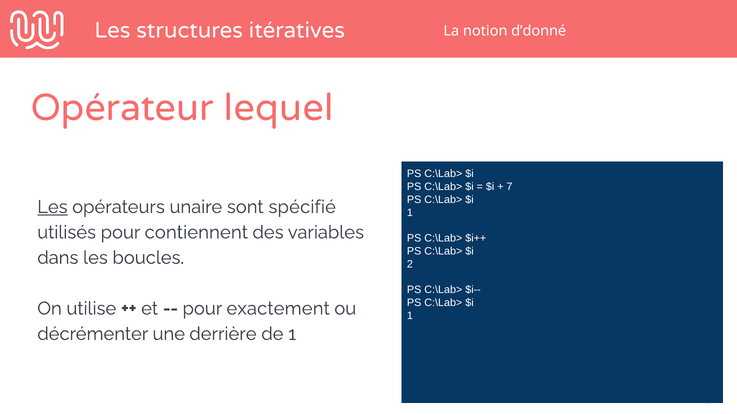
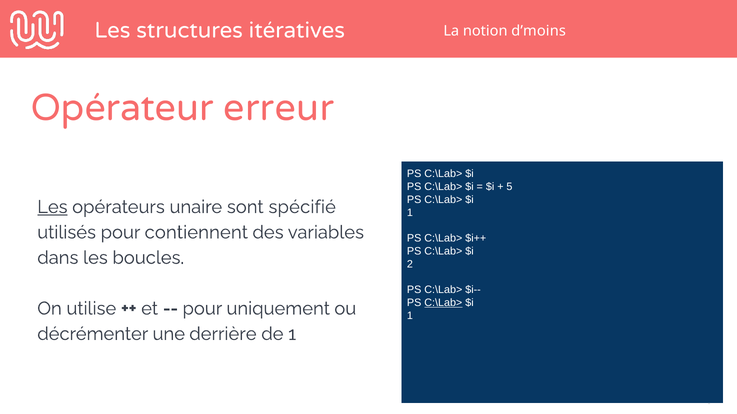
d’donné: d’donné -> d’moins
lequel: lequel -> erreur
7: 7 -> 5
C:\Lab> at (443, 303) underline: none -> present
exactement: exactement -> uniquement
